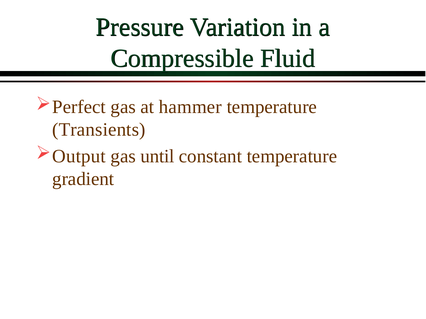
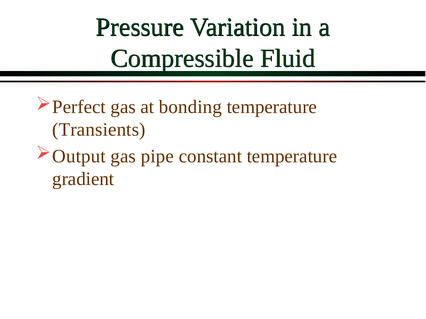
hammer: hammer -> bonding
until: until -> pipe
